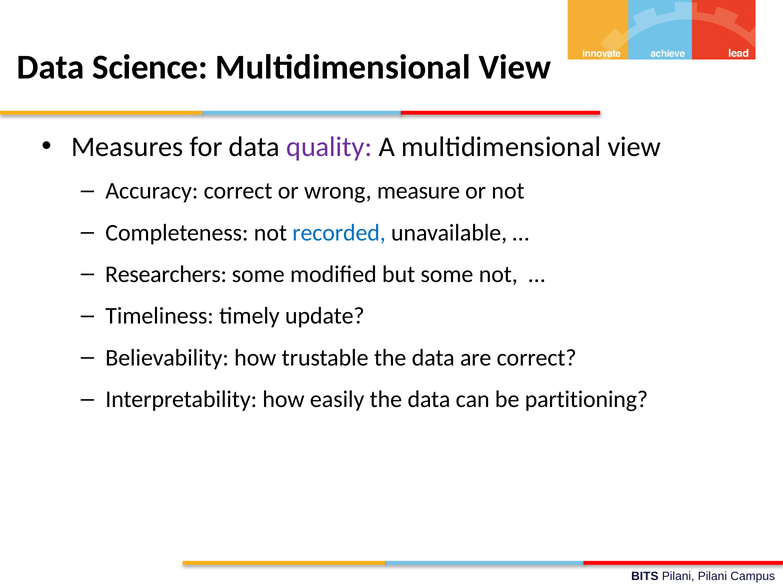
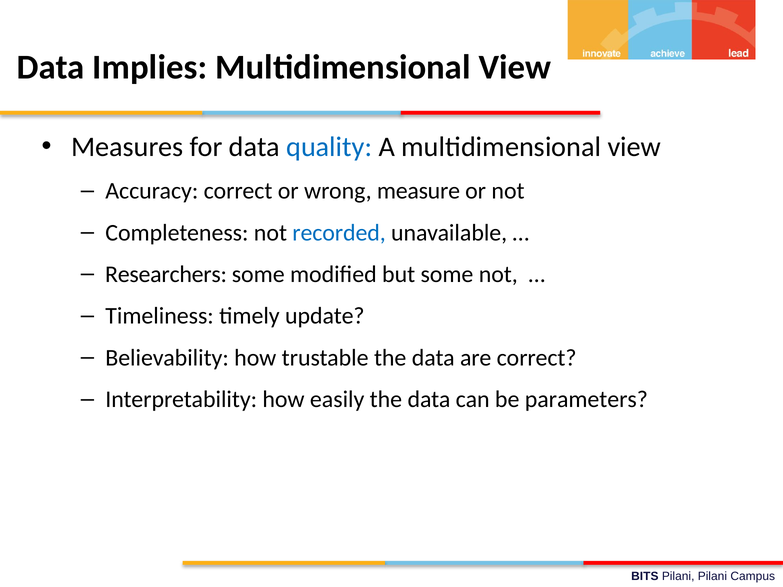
Science: Science -> Implies
quality colour: purple -> blue
partitioning: partitioning -> parameters
